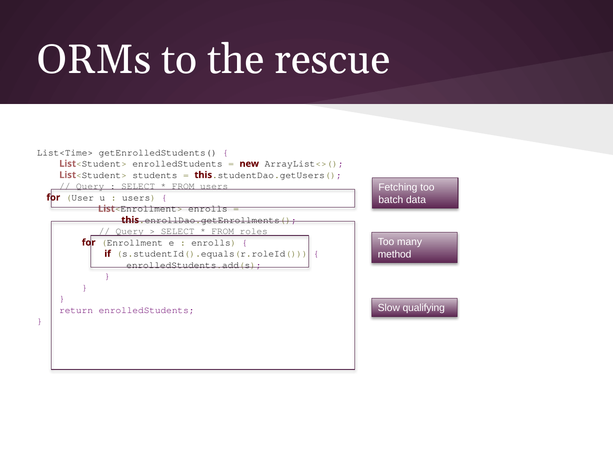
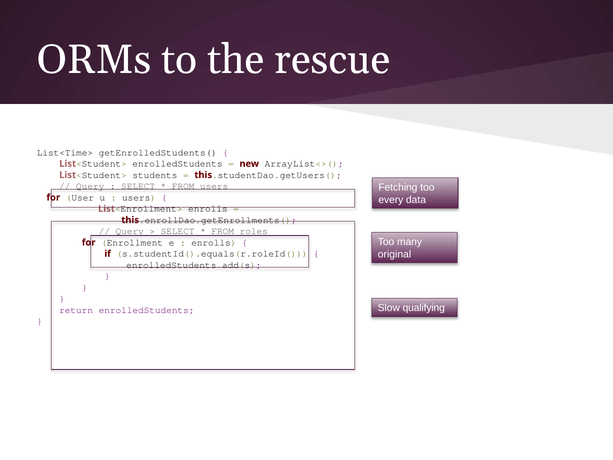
batch: batch -> every
method: method -> original
